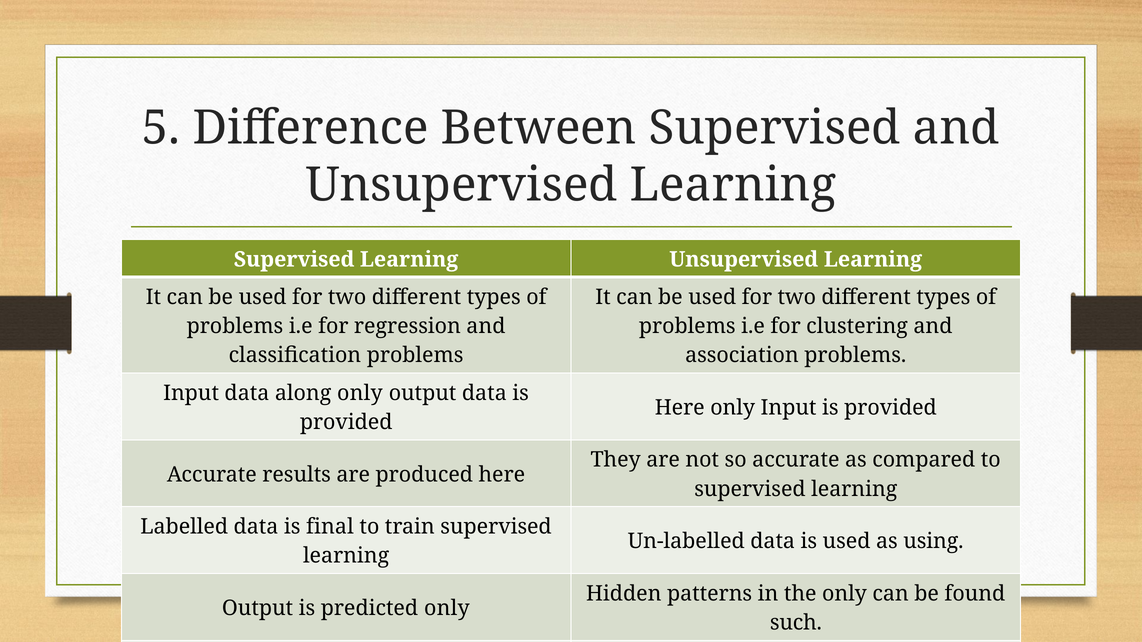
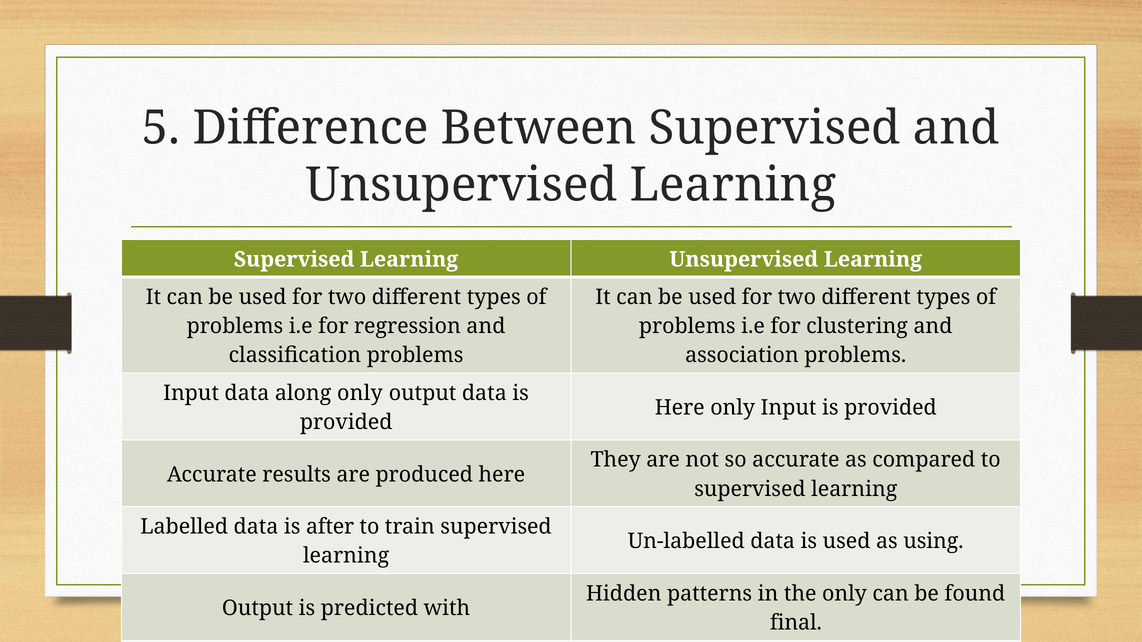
final: final -> after
predicted only: only -> with
such: such -> final
